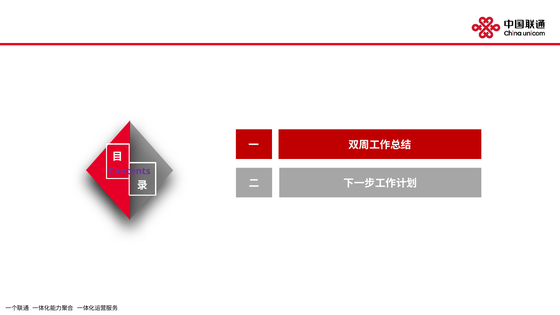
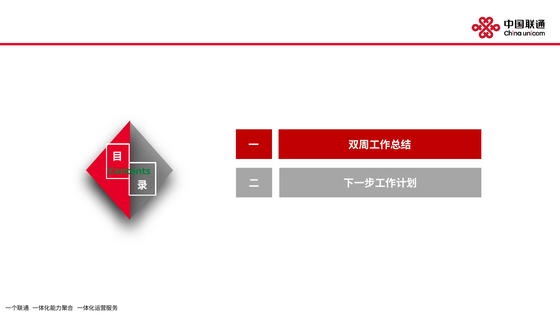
Contents colour: purple -> green
